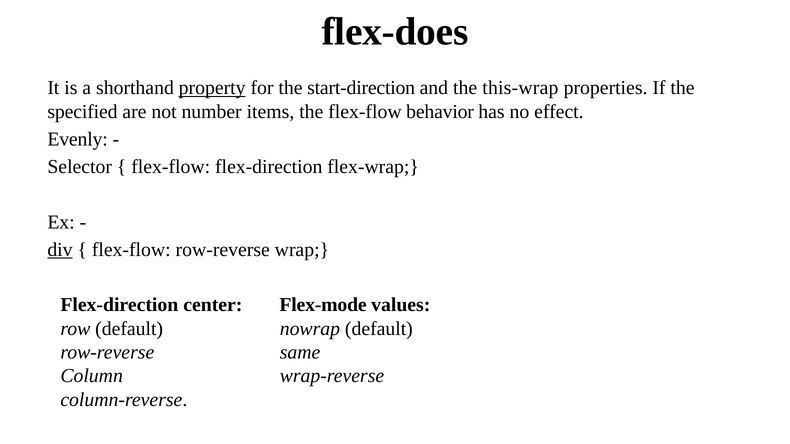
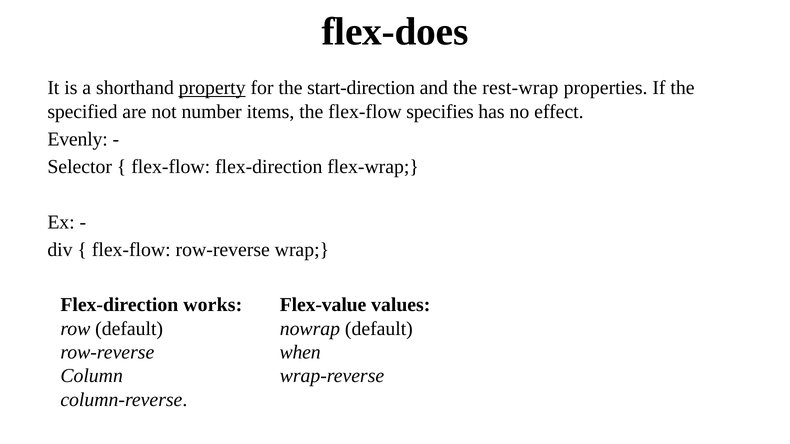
this-wrap: this-wrap -> rest-wrap
behavior: behavior -> specifies
div underline: present -> none
center: center -> works
Flex-mode: Flex-mode -> Flex-value
same: same -> when
